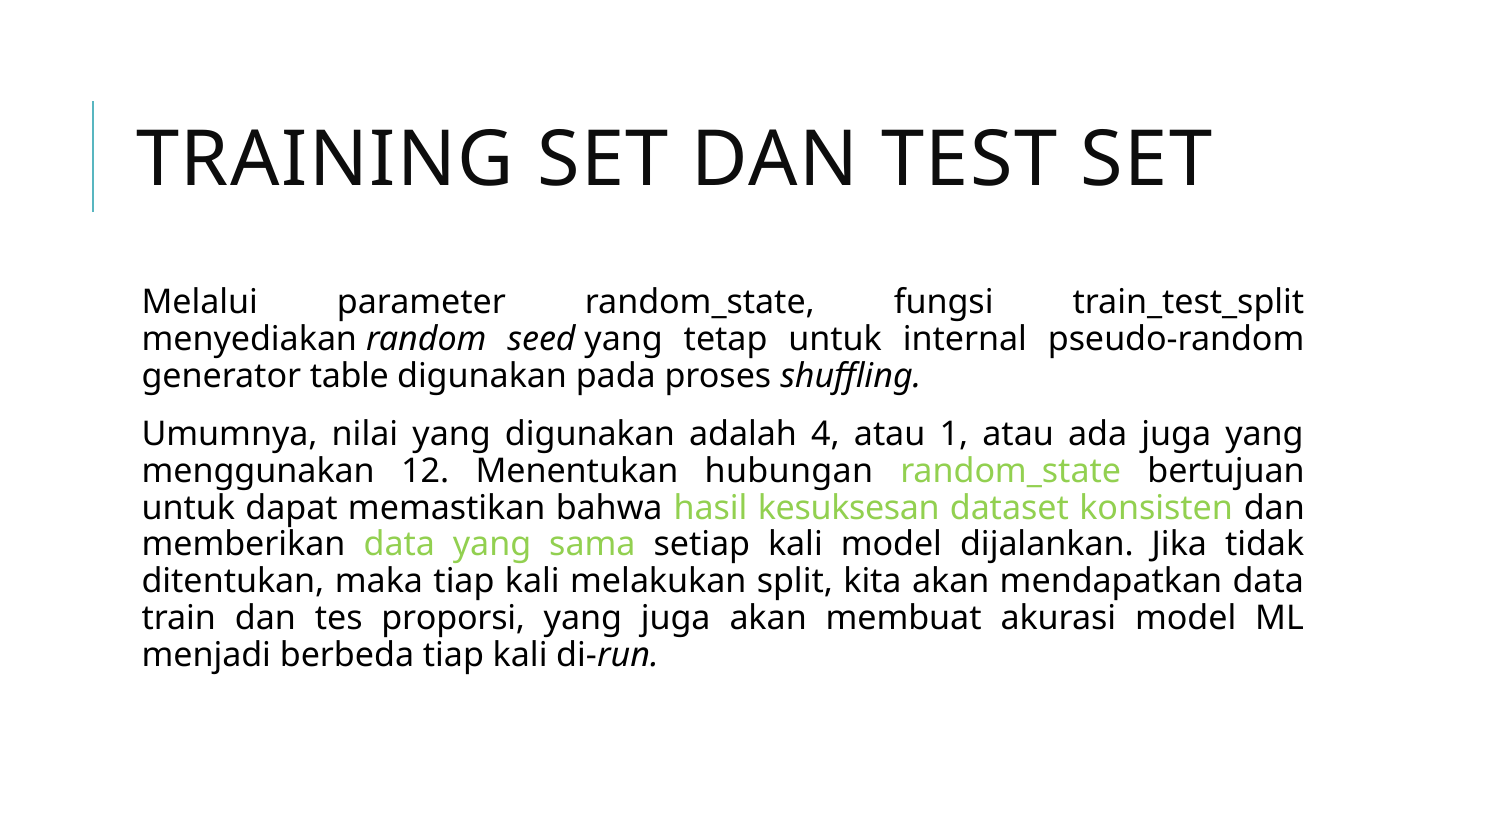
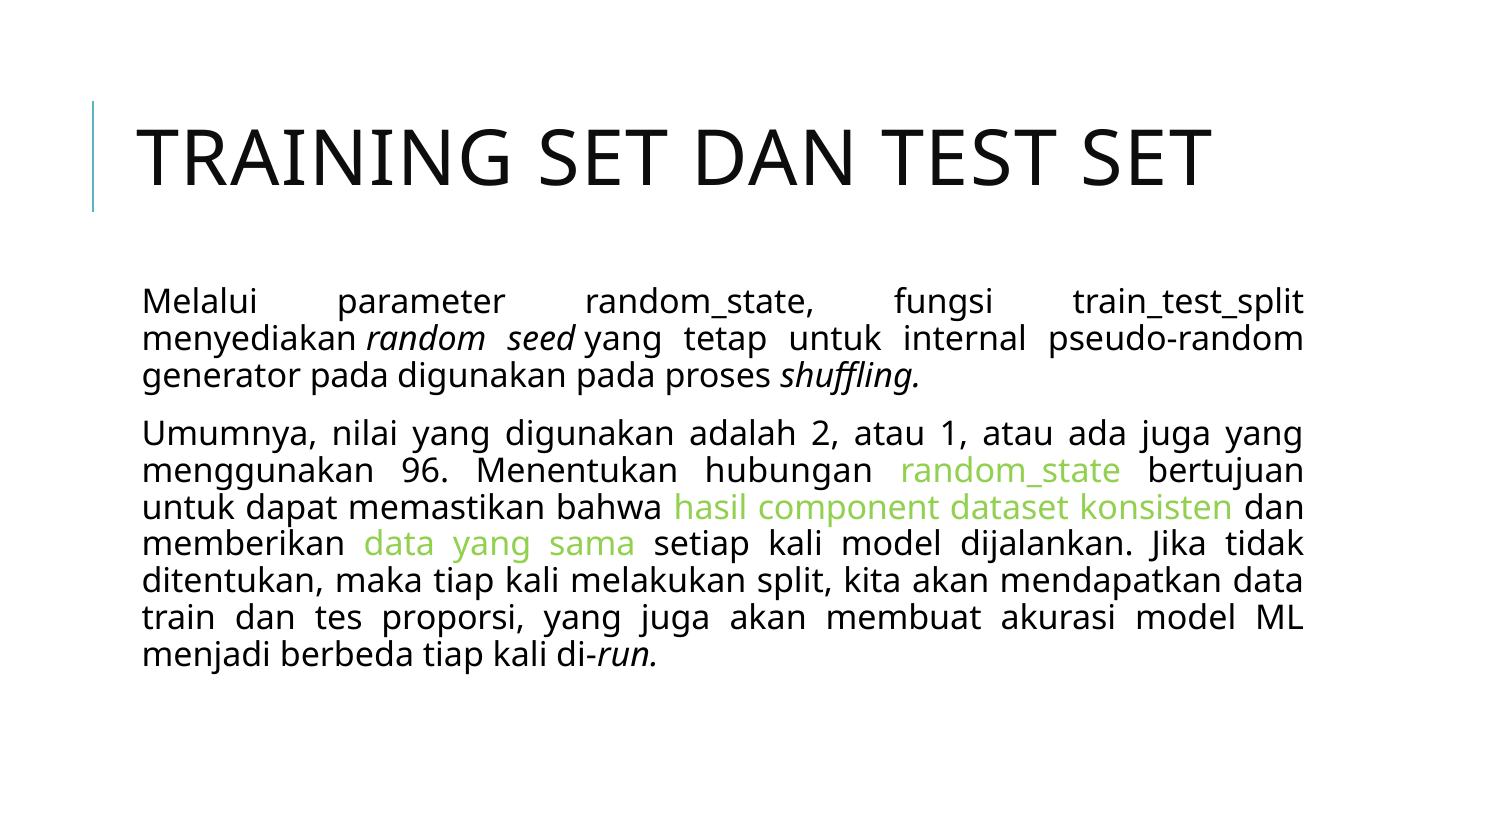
generator table: table -> pada
4: 4 -> 2
12: 12 -> 96
kesuksesan: kesuksesan -> component
